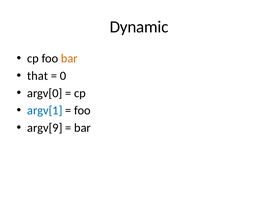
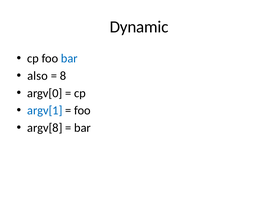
bar at (69, 58) colour: orange -> blue
that: that -> also
0: 0 -> 8
argv[9: argv[9 -> argv[8
